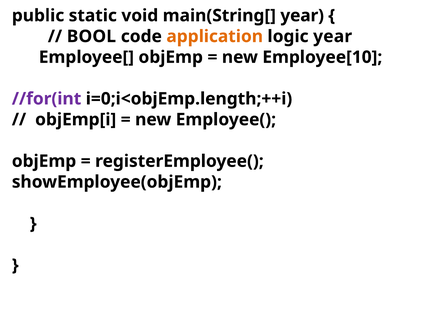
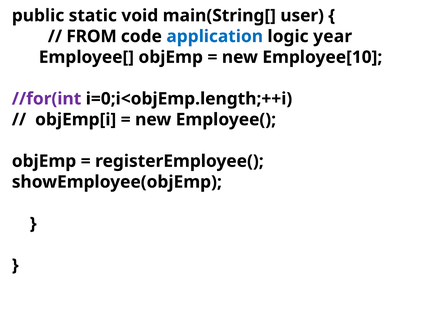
main(String[ year: year -> user
BOOL: BOOL -> FROM
application colour: orange -> blue
